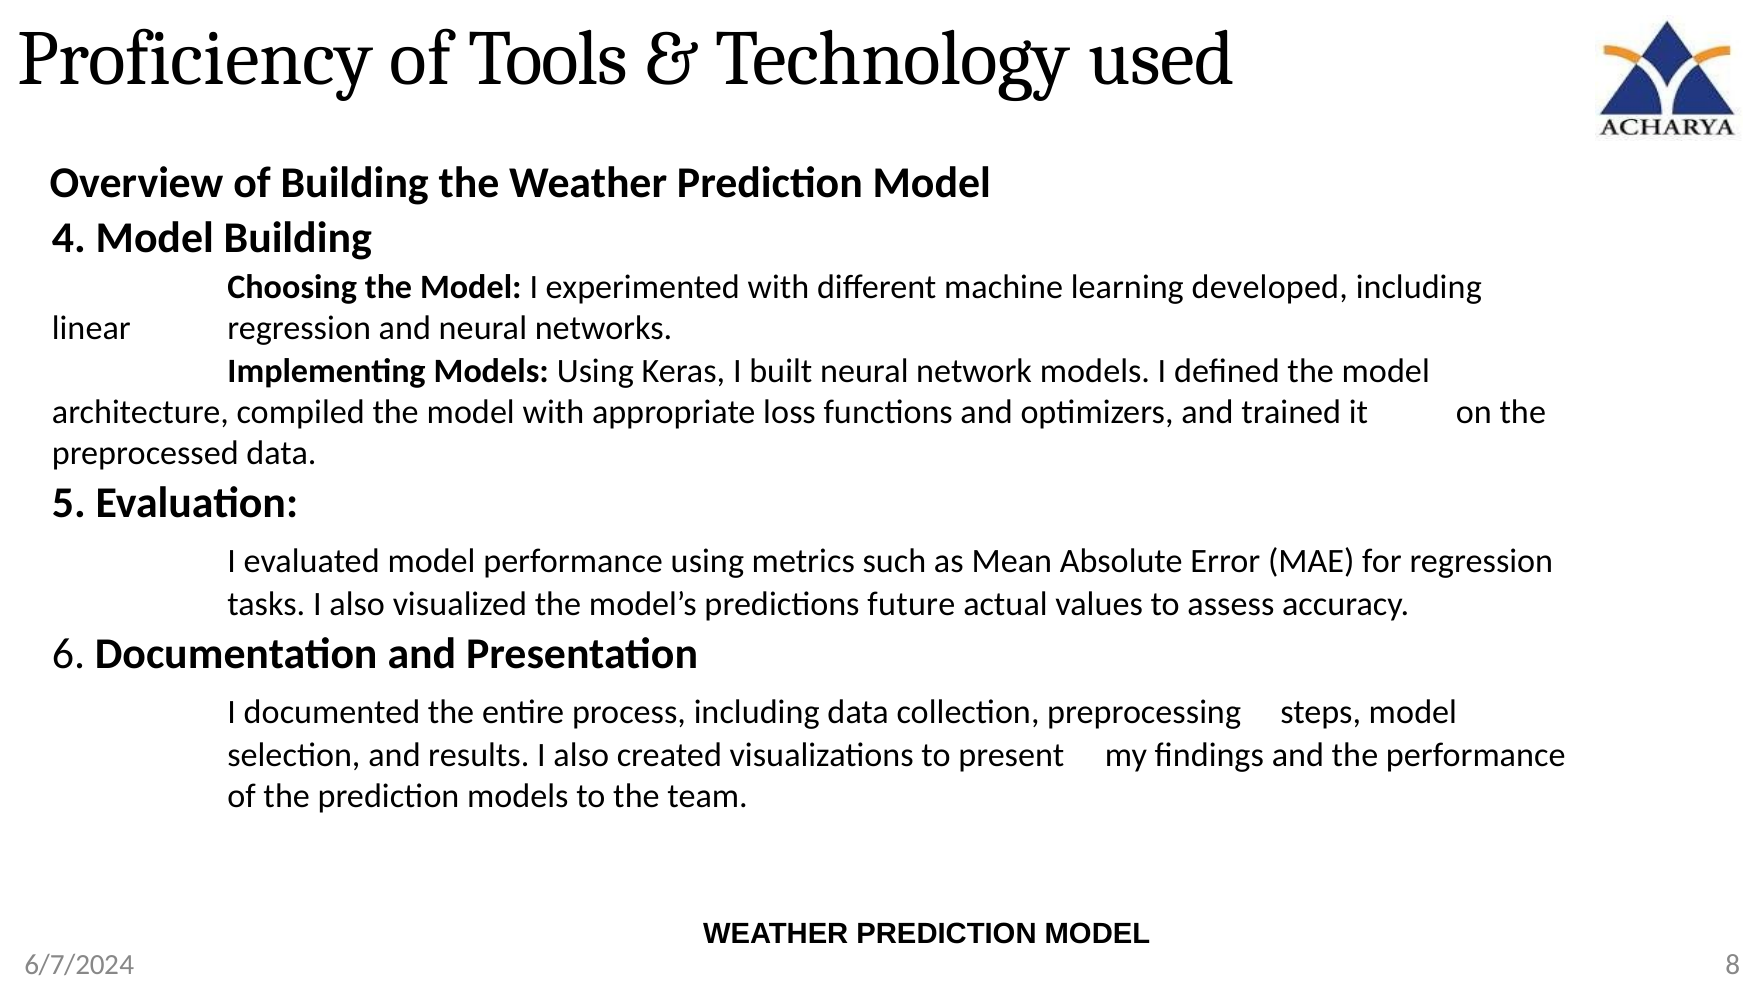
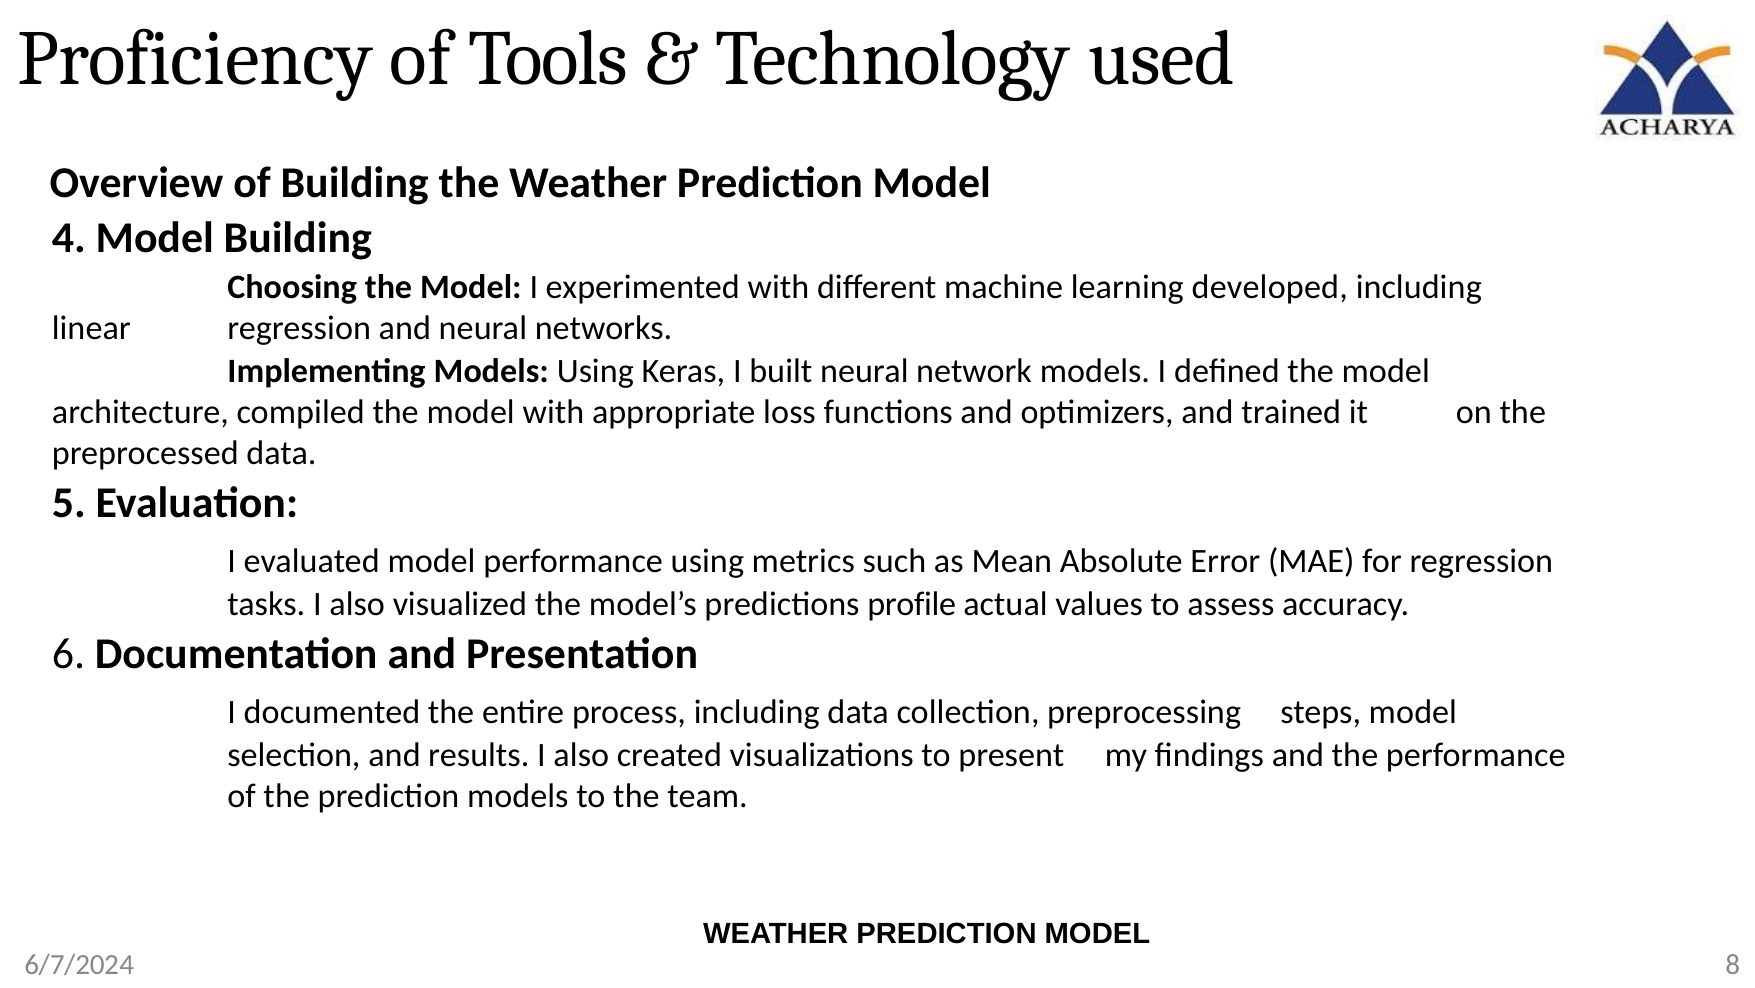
future: future -> profile
